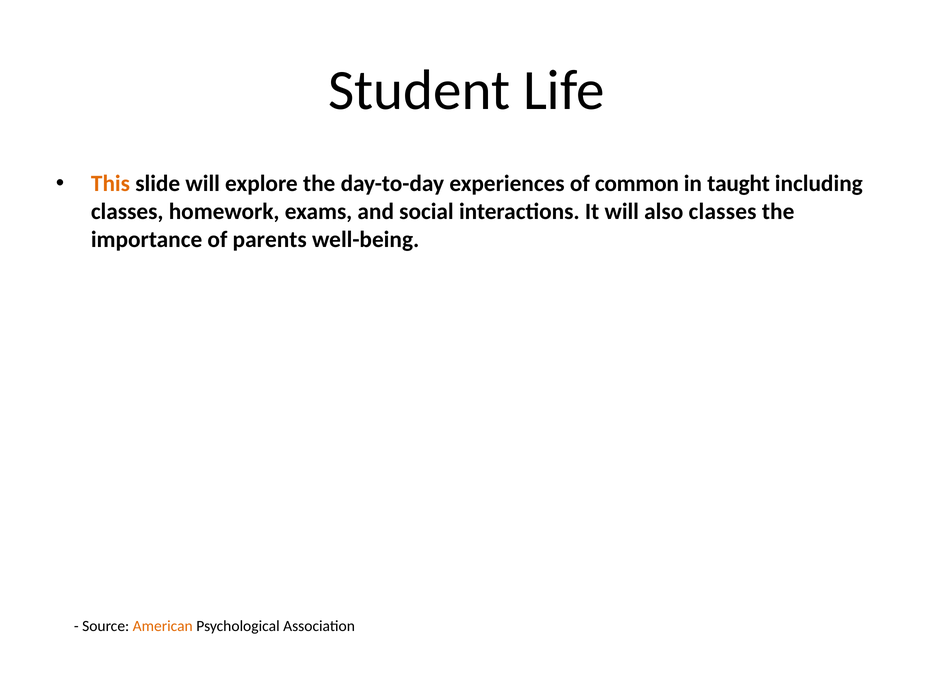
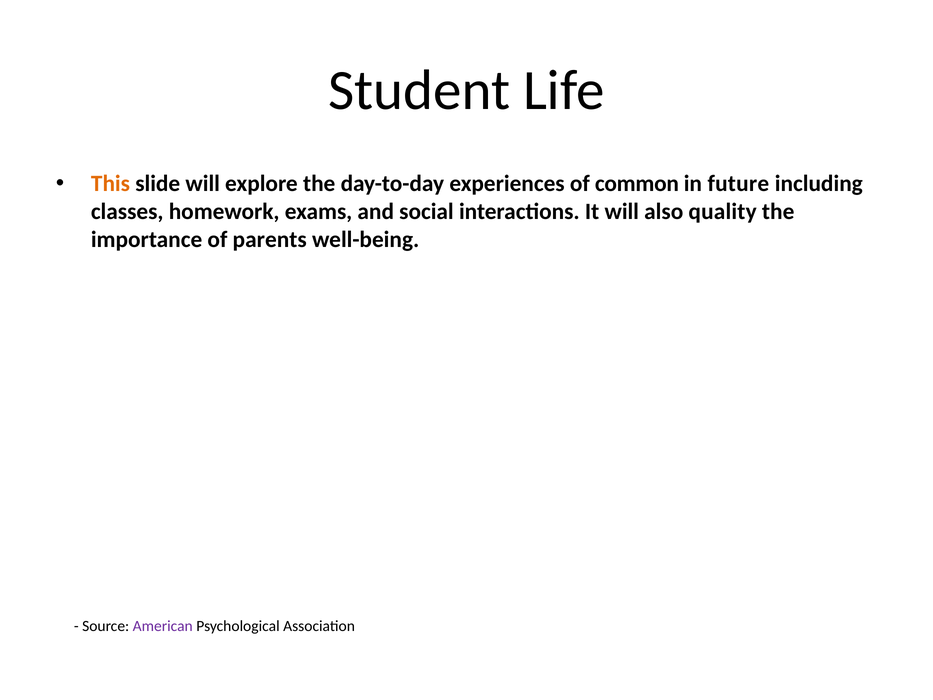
taught: taught -> future
also classes: classes -> quality
American colour: orange -> purple
